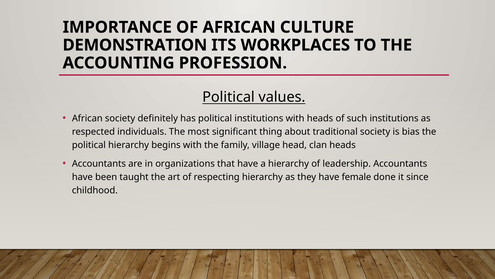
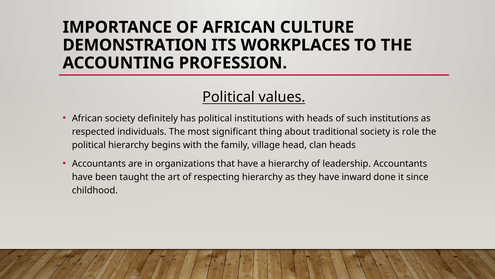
bias: bias -> role
female: female -> inward
